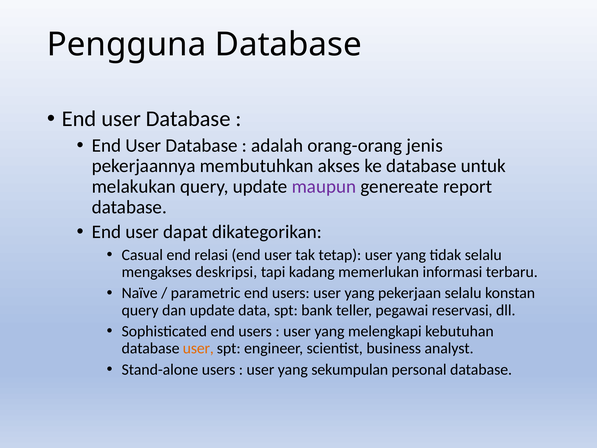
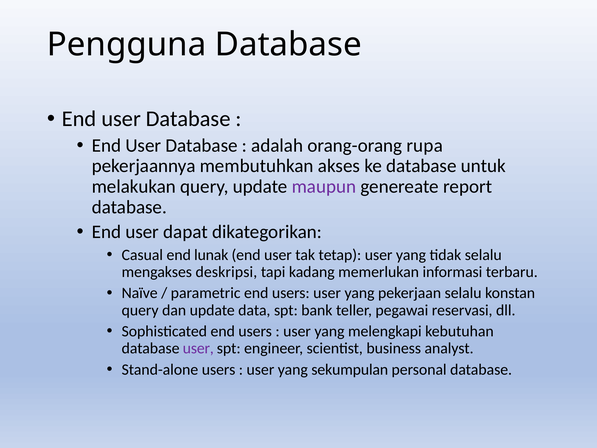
jenis: jenis -> rupa
relasi: relasi -> lunak
user at (198, 348) colour: orange -> purple
